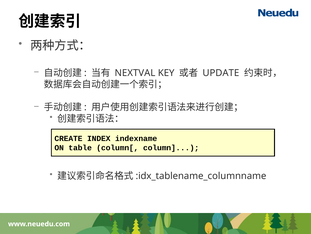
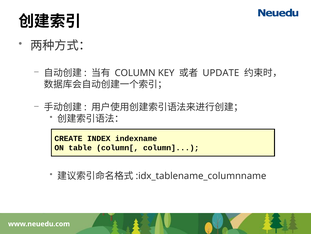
NEXTVAL at (135, 73): NEXTVAL -> COLUMN
